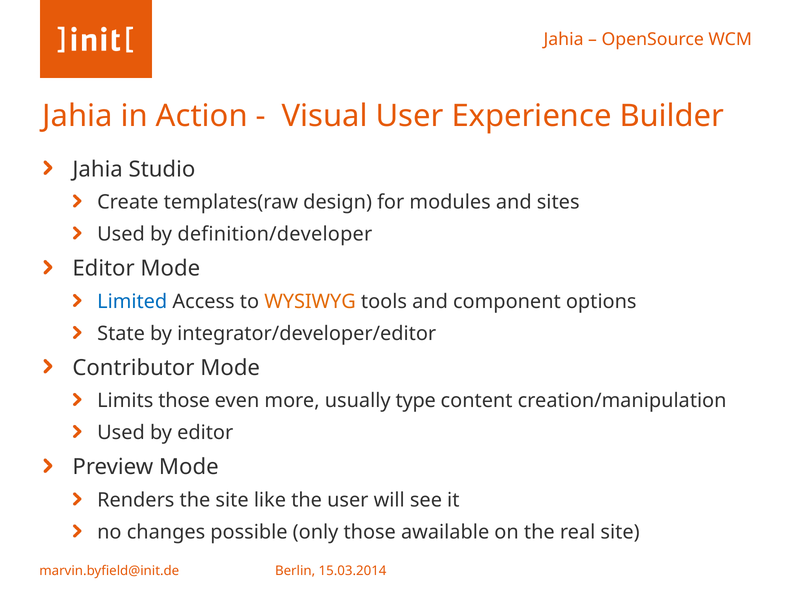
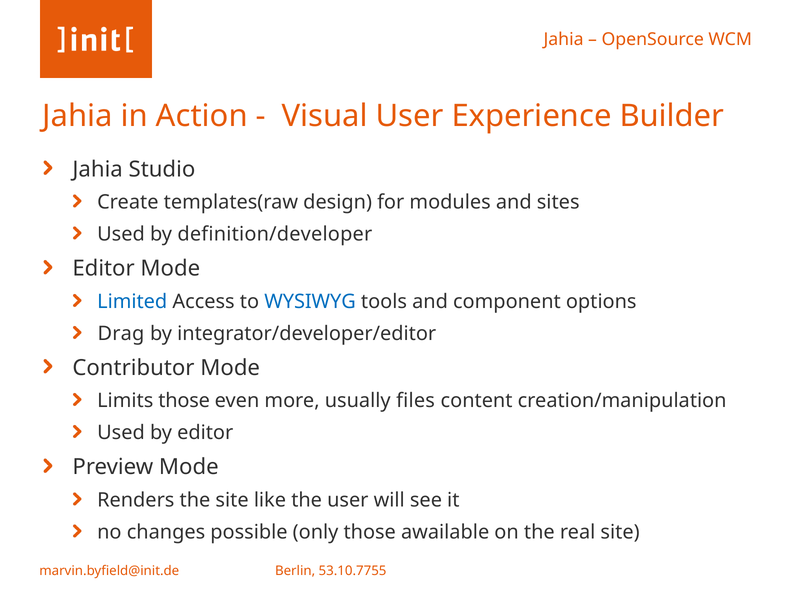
WYSIWYG colour: orange -> blue
State: State -> Drag
type: type -> files
15.03.2014: 15.03.2014 -> 53.10.7755
